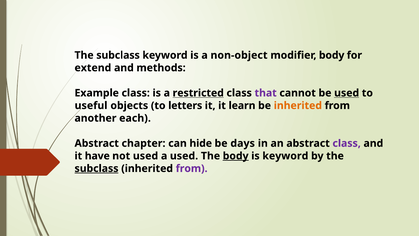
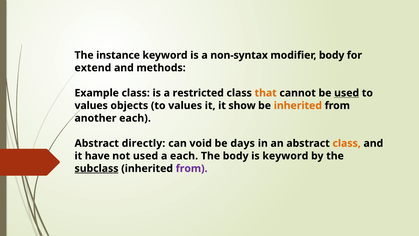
subclass at (118, 55): subclass -> instance
non-object: non-object -> non-syntax
restricted underline: present -> none
that colour: purple -> orange
useful at (91, 105): useful -> values
objects to letters: letters -> values
learn: learn -> show
chapter: chapter -> directly
hide: hide -> void
class at (347, 143) colour: purple -> orange
a used: used -> each
body at (236, 156) underline: present -> none
